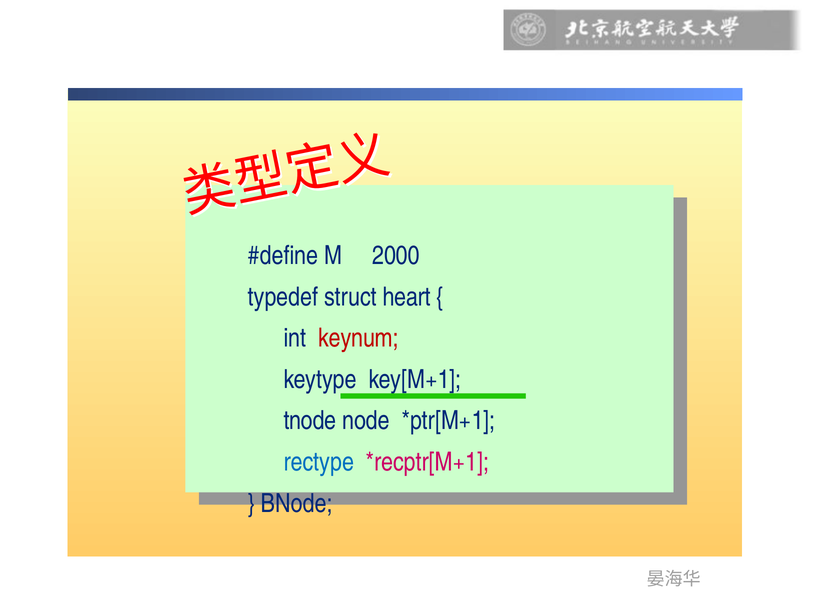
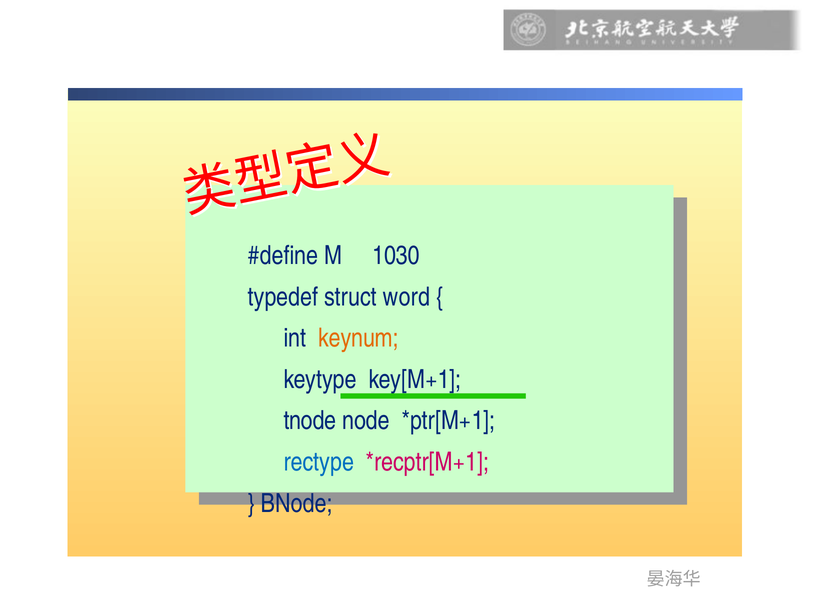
2000: 2000 -> 1030
heart: heart -> word
keynum colour: red -> orange
